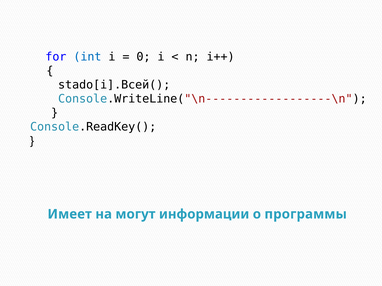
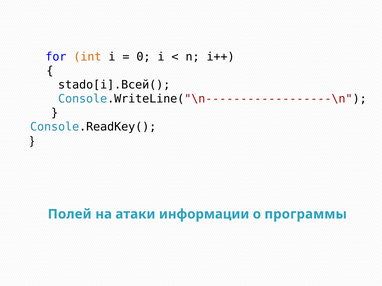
int colour: blue -> orange
Имеет: Имеет -> Полей
могут: могут -> атаки
